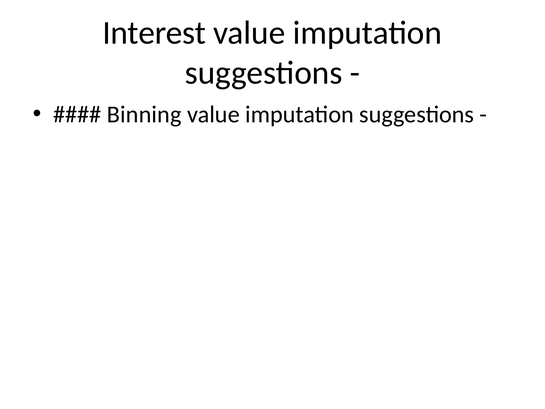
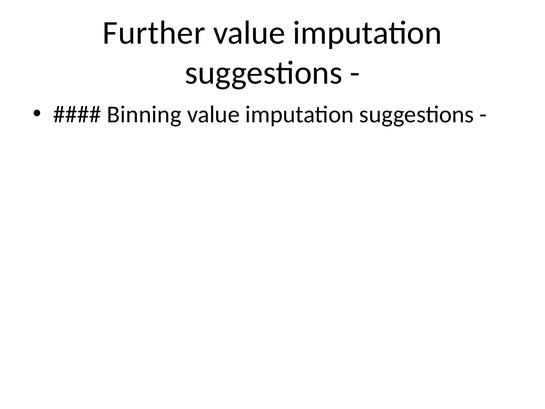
Interest: Interest -> Further
